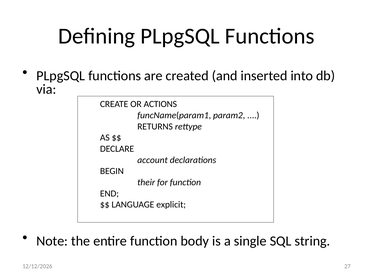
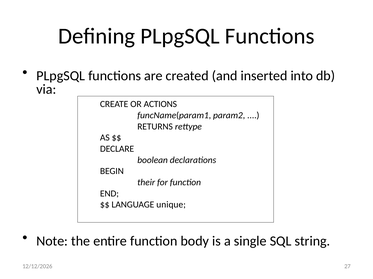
account: account -> boolean
explicit: explicit -> unique
